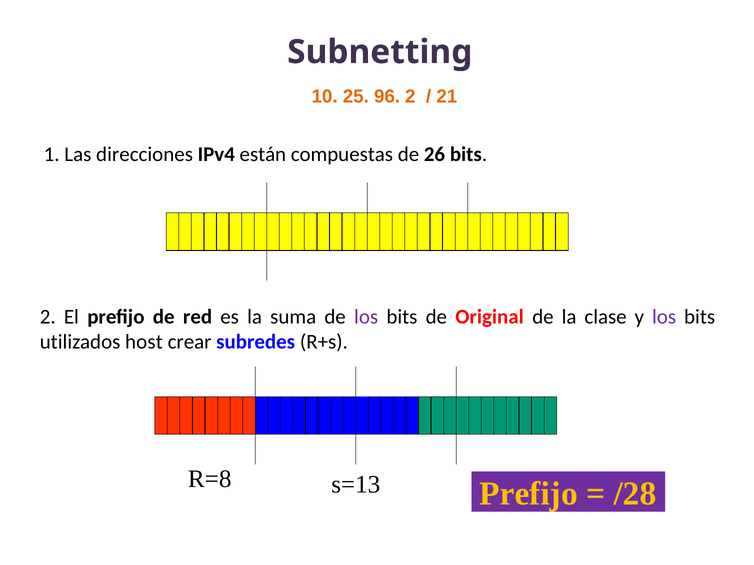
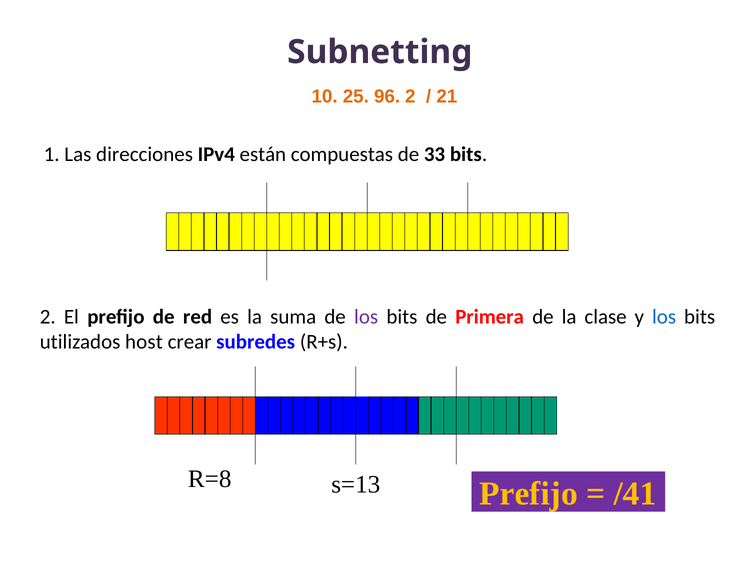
26: 26 -> 33
Original: Original -> Primera
los at (664, 317) colour: purple -> blue
/28: /28 -> /41
